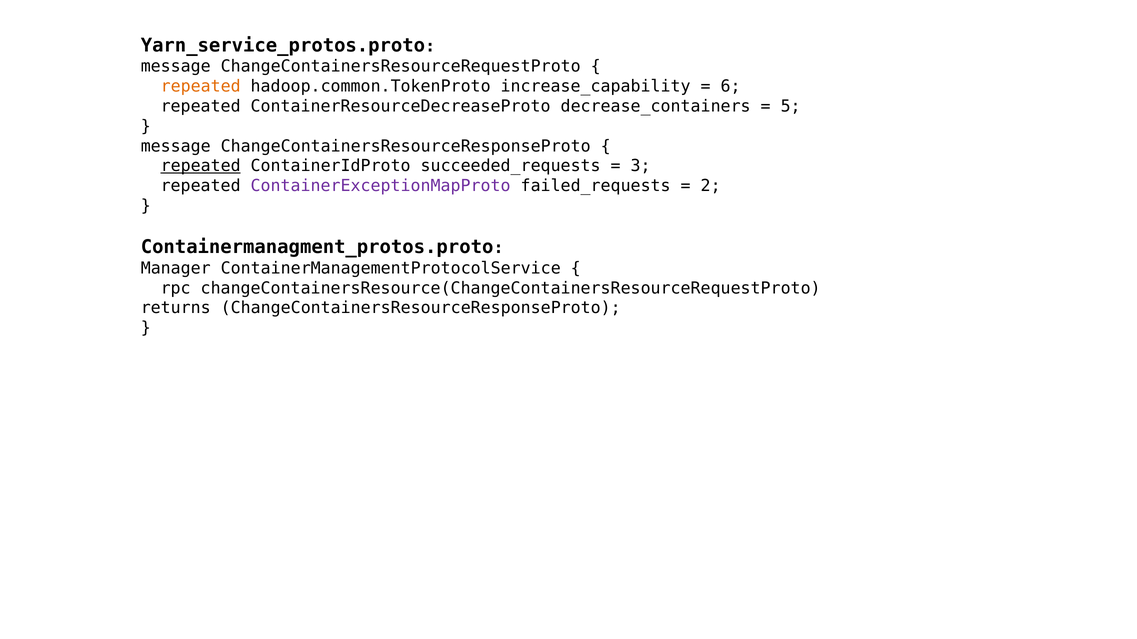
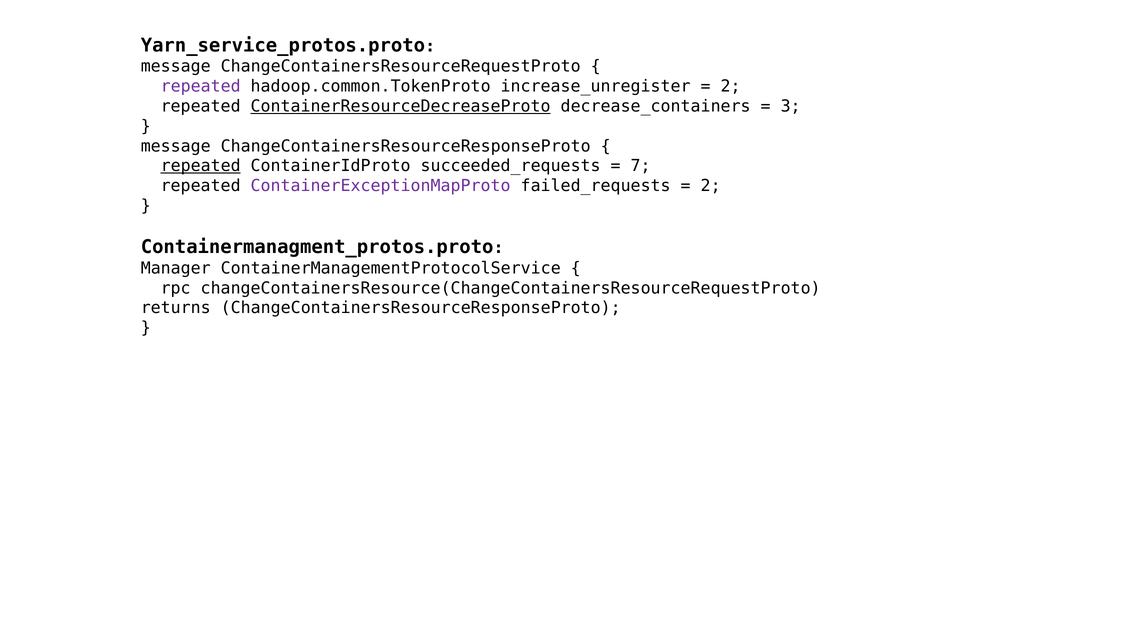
repeated at (201, 86) colour: orange -> purple
increase_capability: increase_capability -> increase_unregister
6 at (731, 86): 6 -> 2
ContainerResourceDecreaseProto underline: none -> present
5: 5 -> 3
3: 3 -> 7
